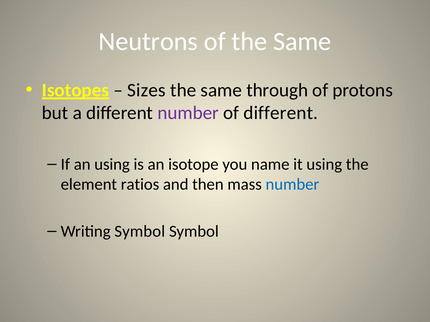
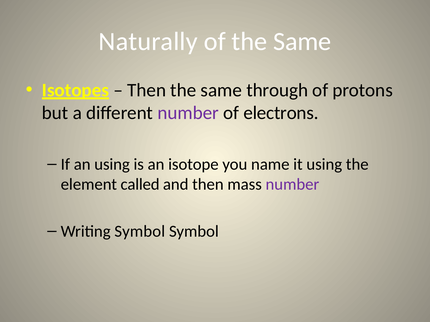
Neutrons: Neutrons -> Naturally
Sizes at (147, 90): Sizes -> Then
of different: different -> electrons
ratios: ratios -> called
number at (292, 185) colour: blue -> purple
